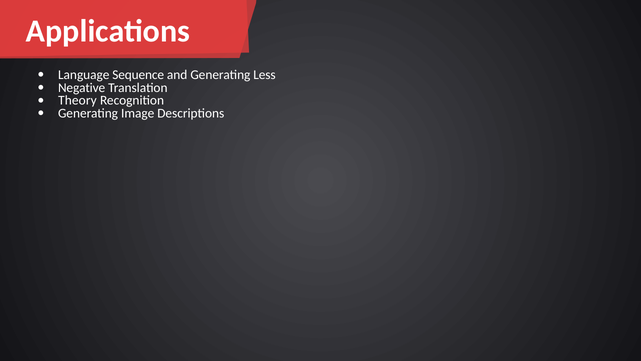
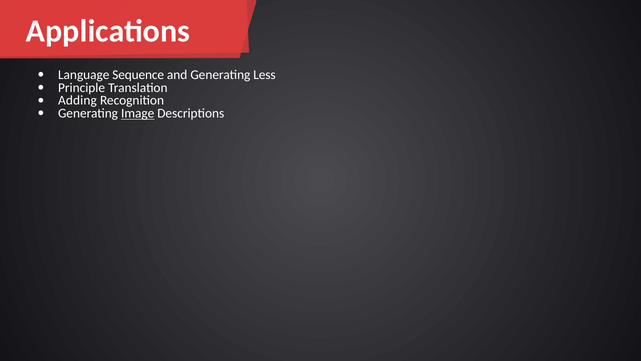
Negative: Negative -> Principle
Theory: Theory -> Adding
Image underline: none -> present
